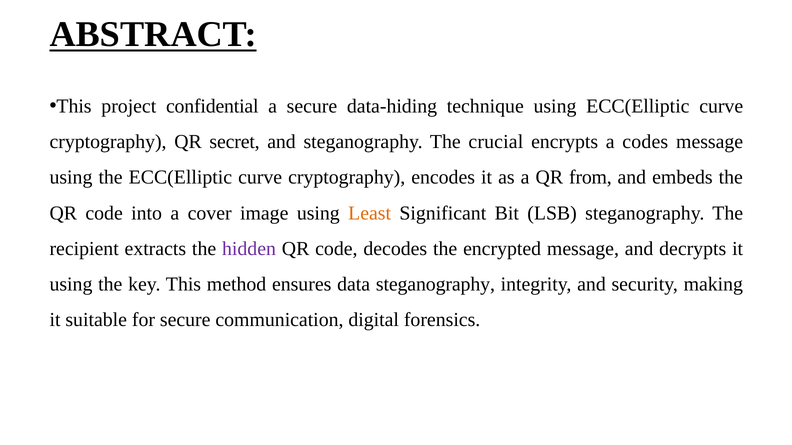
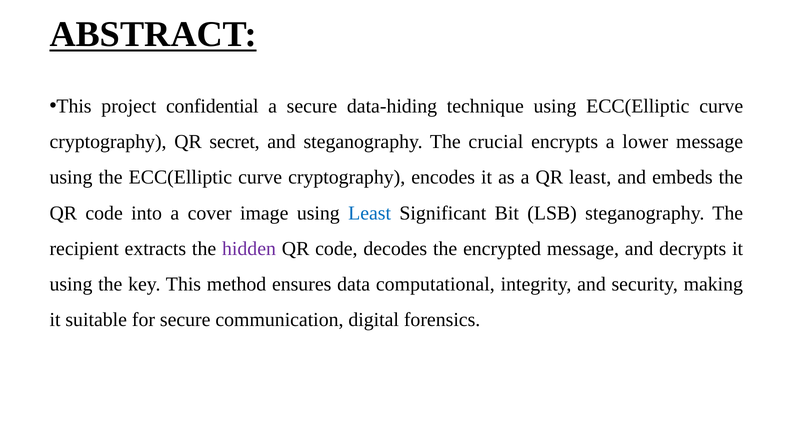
codes: codes -> lower
QR from: from -> least
Least at (370, 213) colour: orange -> blue
data steganography: steganography -> computational
